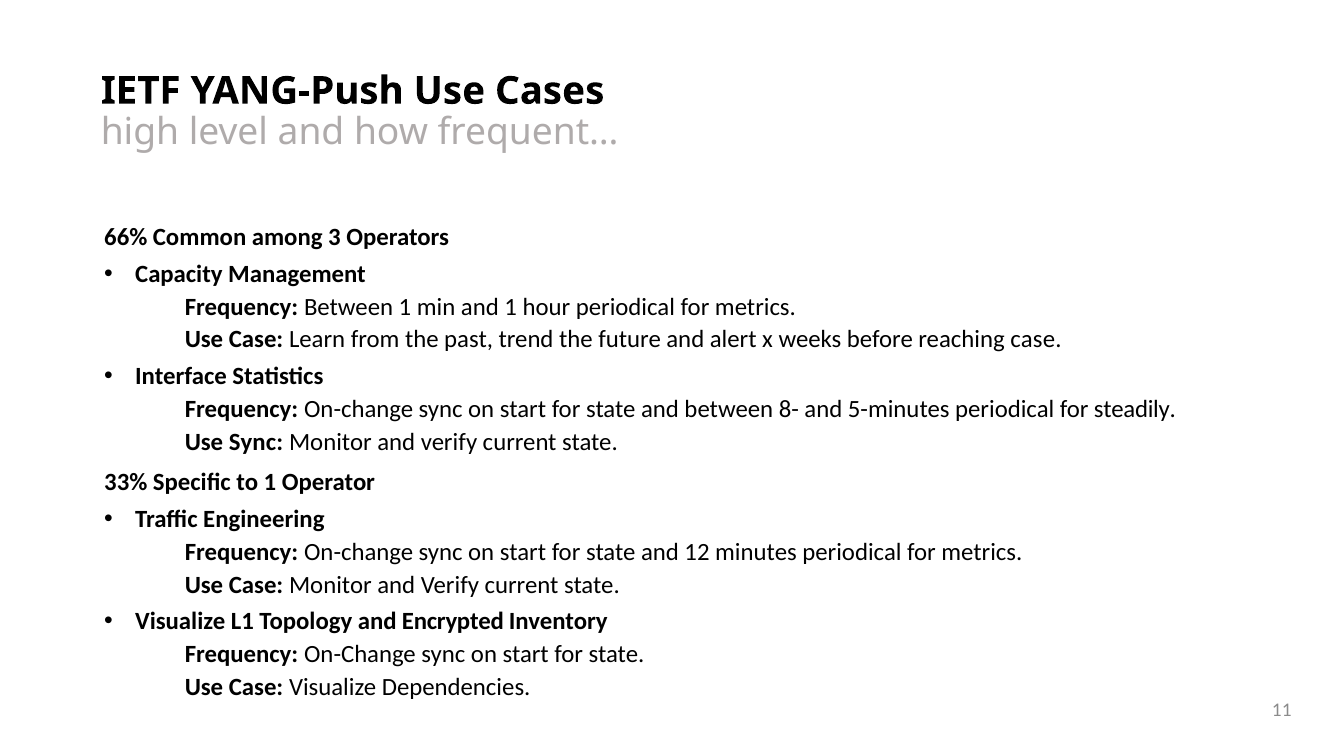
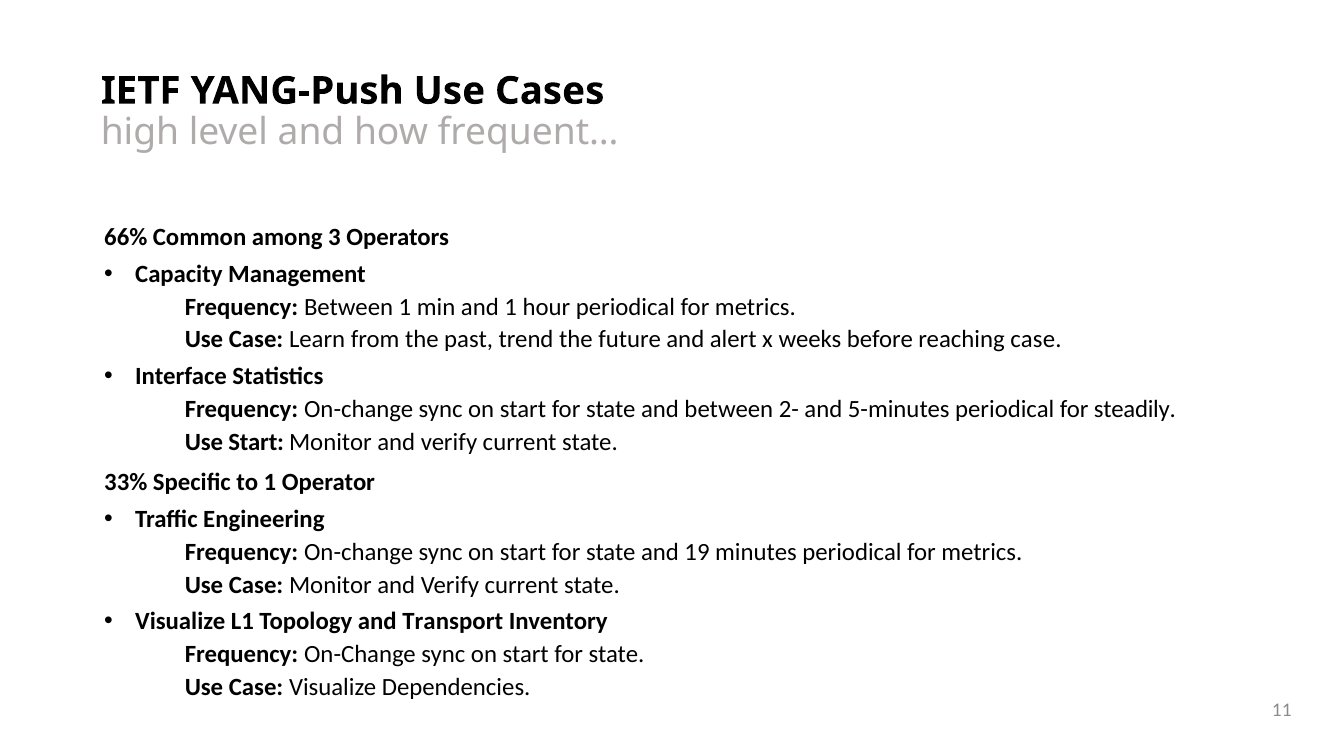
8-: 8- -> 2-
Use Sync: Sync -> Start
12: 12 -> 19
Encrypted: Encrypted -> Transport
